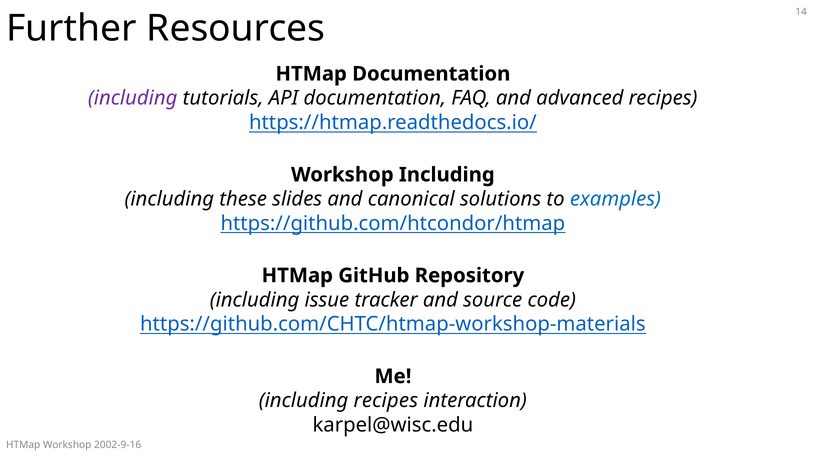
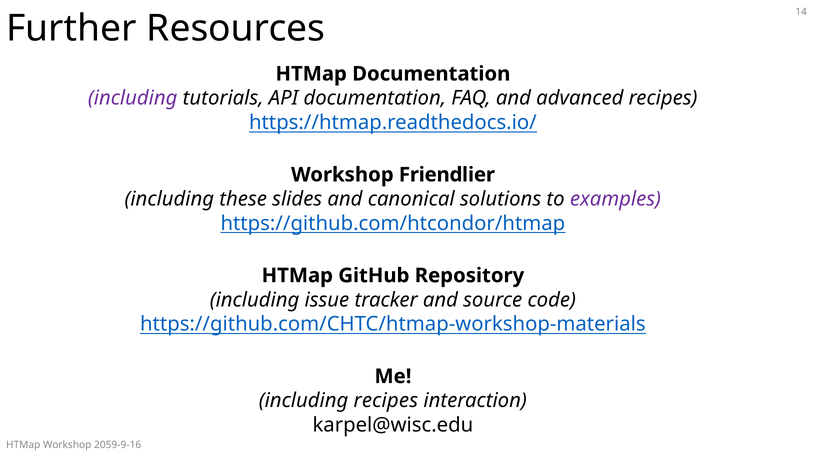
Workshop Including: Including -> Friendlier
examples colour: blue -> purple
2002-9-16: 2002-9-16 -> 2059-9-16
